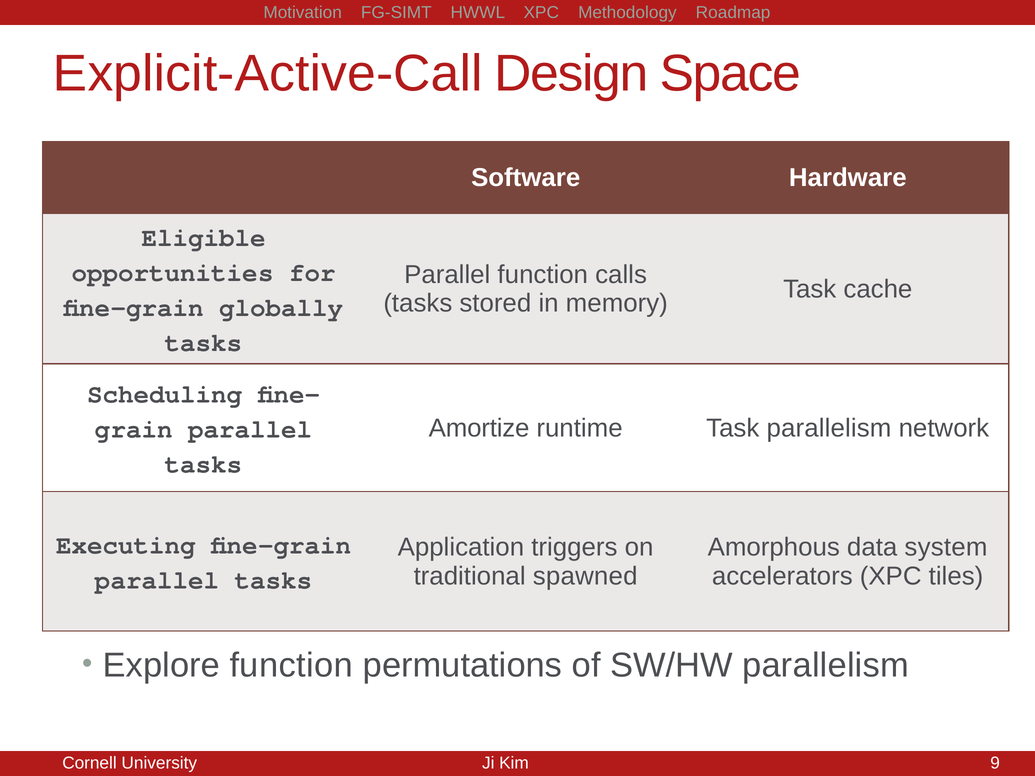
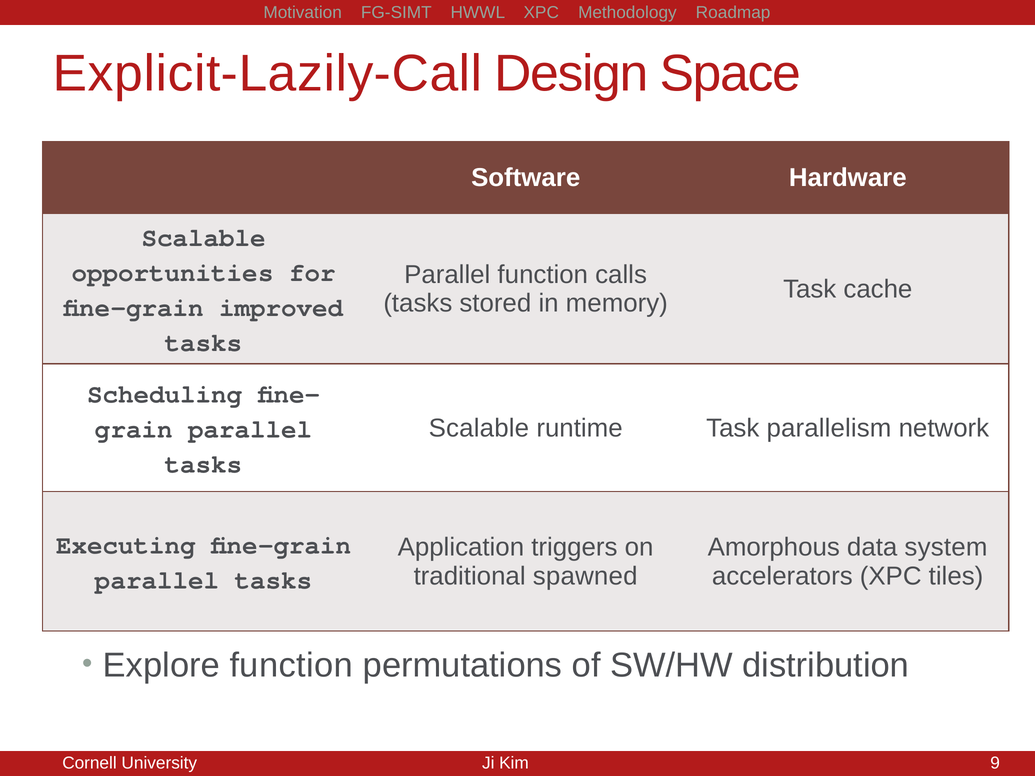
Explicit-Active-Call: Explicit-Active-Call -> Explicit-Lazily-Call
Eligible at (204, 238): Eligible -> Scalable
globally: globally -> improved
Amortize at (479, 428): Amortize -> Scalable
SW/HW parallelism: parallelism -> distribution
